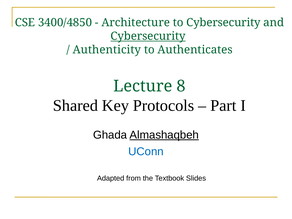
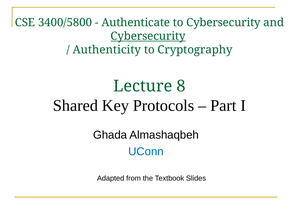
3400/4850: 3400/4850 -> 3400/5800
Architecture: Architecture -> Authenticate
Authenticates: Authenticates -> Cryptography
Almashaqbeh underline: present -> none
